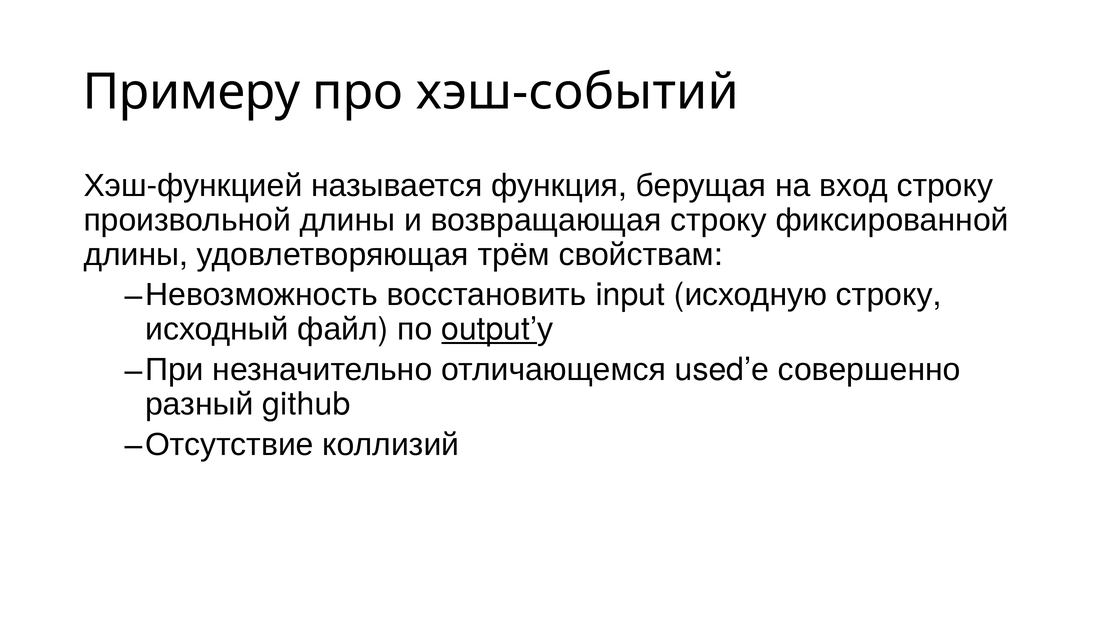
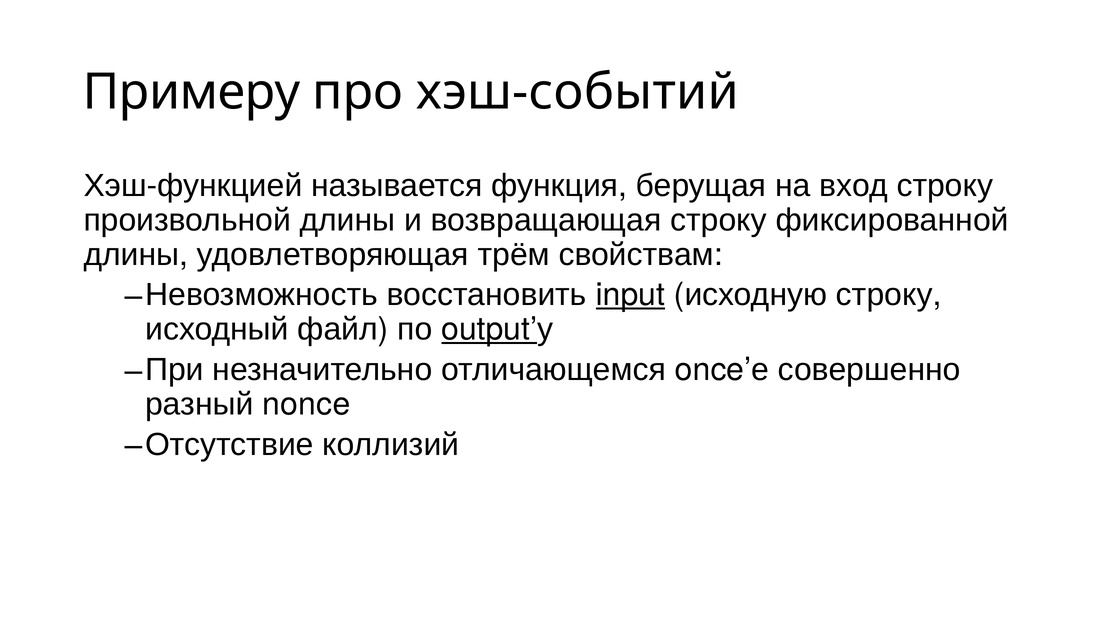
input underline: none -> present
used: used -> once
github: github -> nonce
